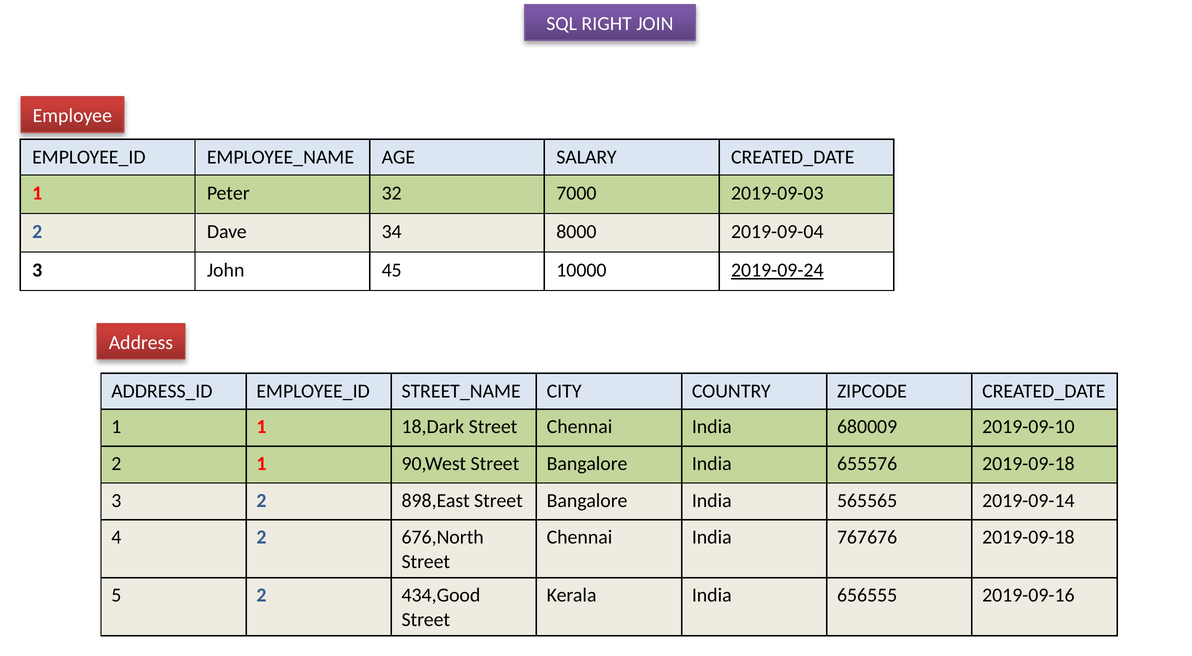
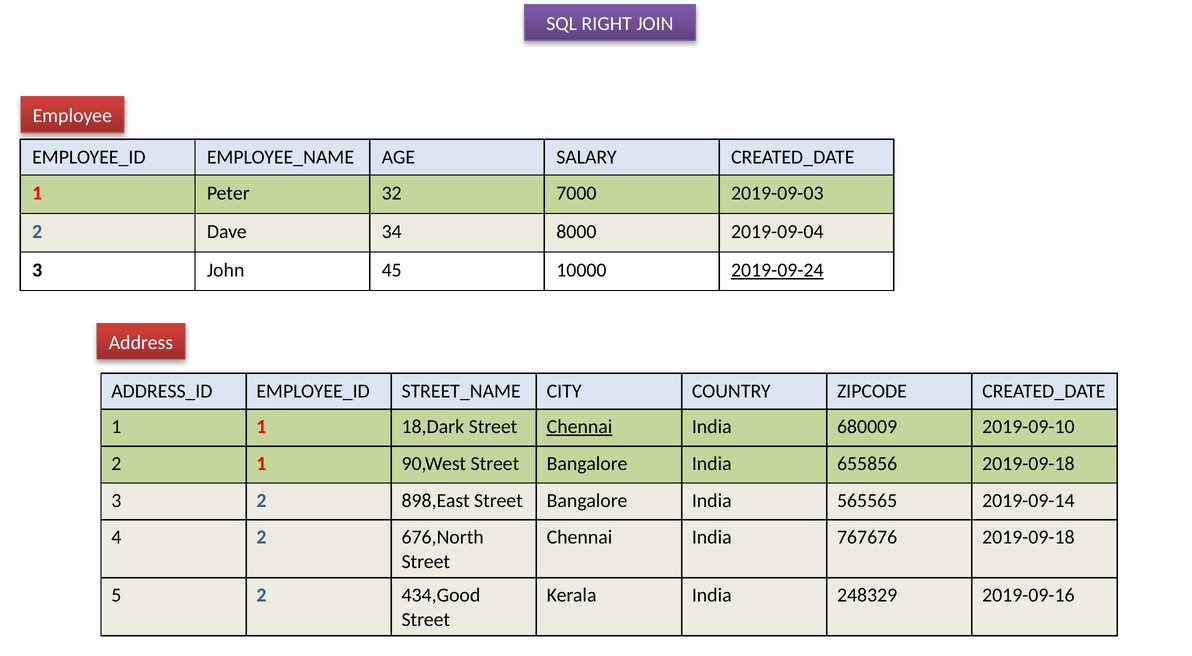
Chennai at (580, 426) underline: none -> present
655576: 655576 -> 655856
656555: 656555 -> 248329
